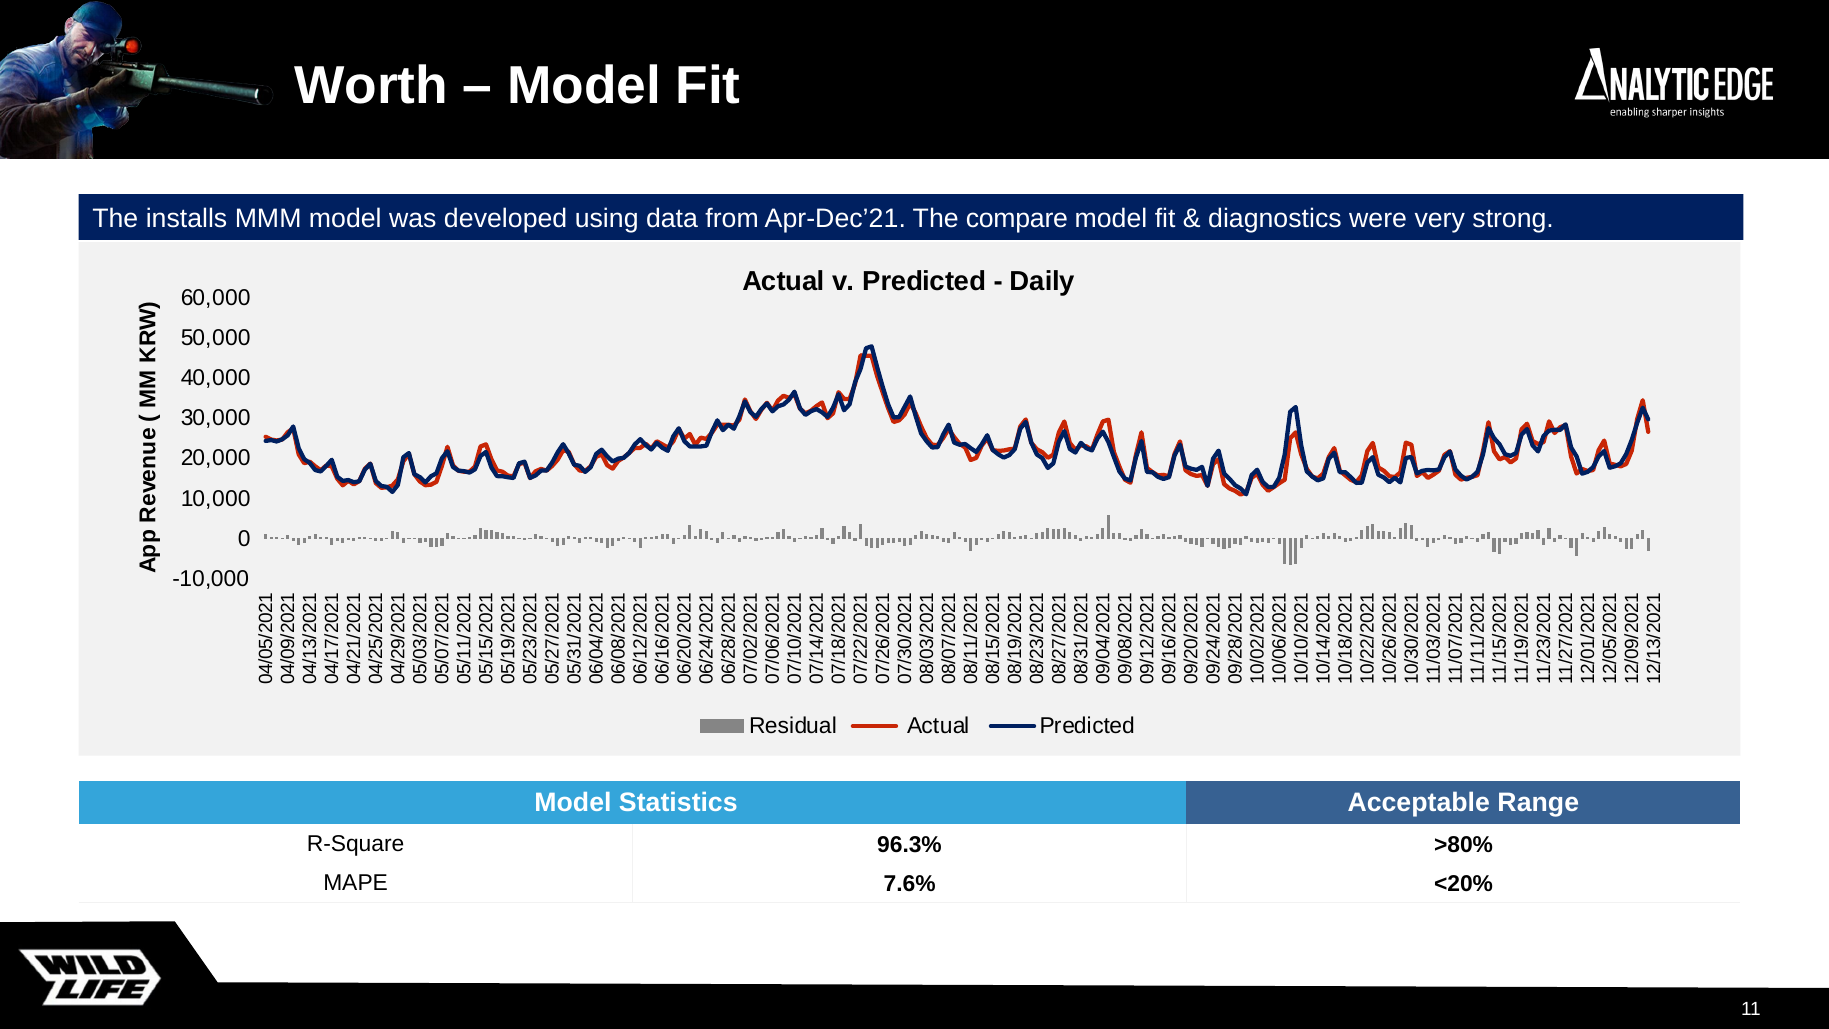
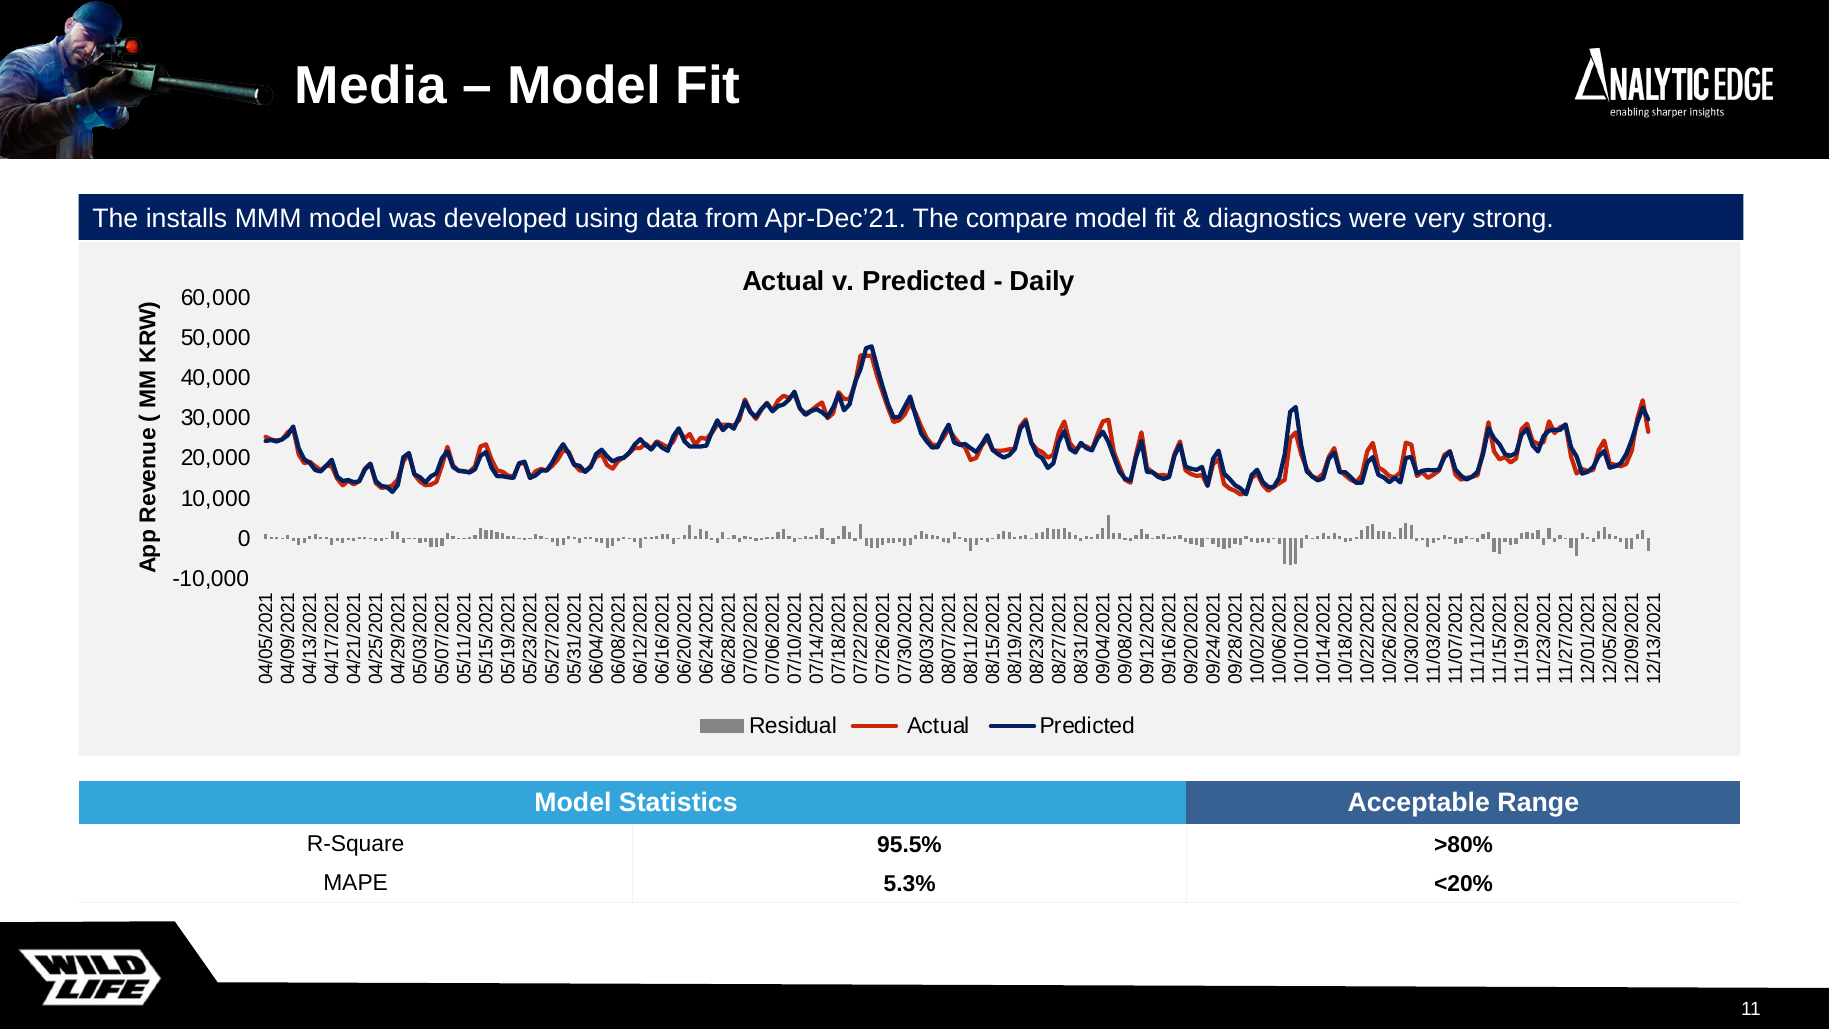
Worth: Worth -> Media
96.3%: 96.3% -> 95.5%
7.6%: 7.6% -> 5.3%
